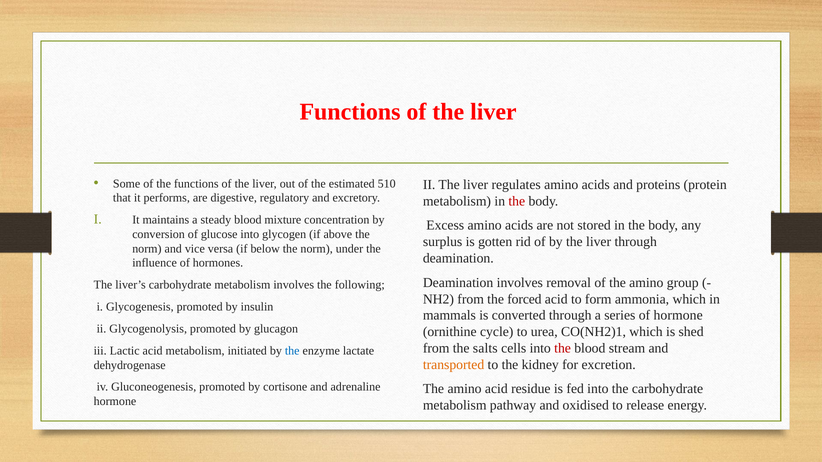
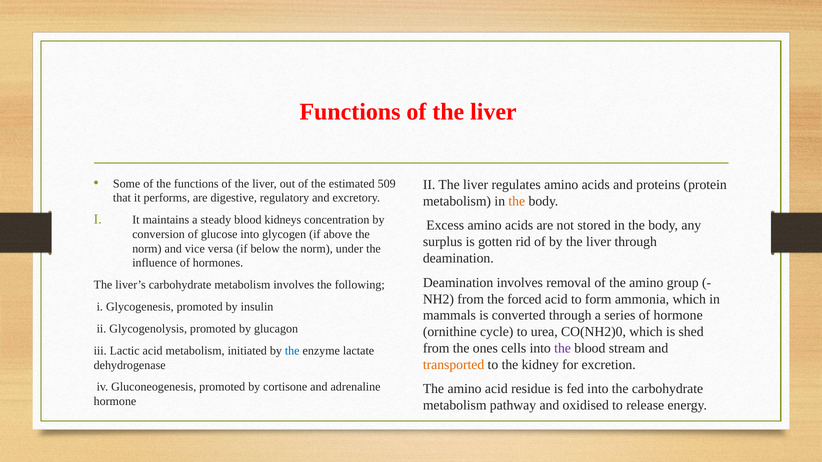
510: 510 -> 509
the at (517, 201) colour: red -> orange
mixture: mixture -> kidneys
CO(NH2)1: CO(NH2)1 -> CO(NH2)0
salts: salts -> ones
the at (563, 349) colour: red -> purple
